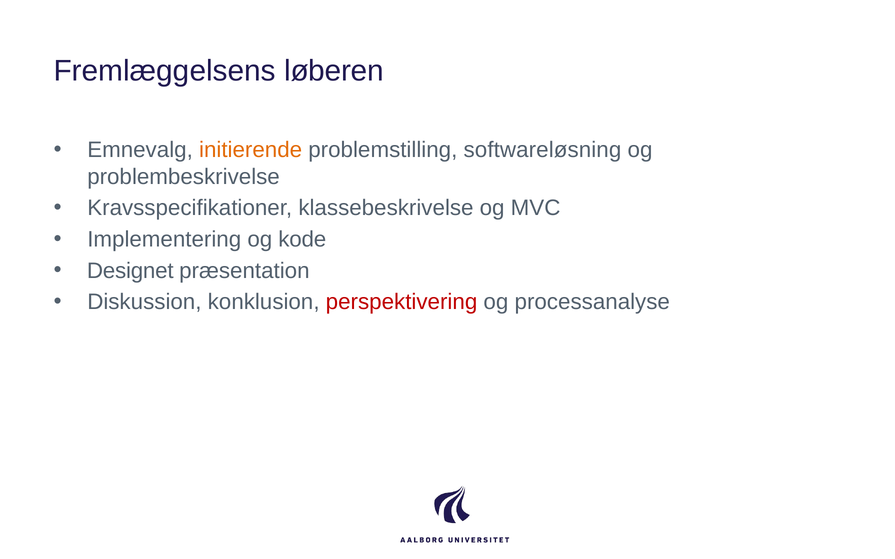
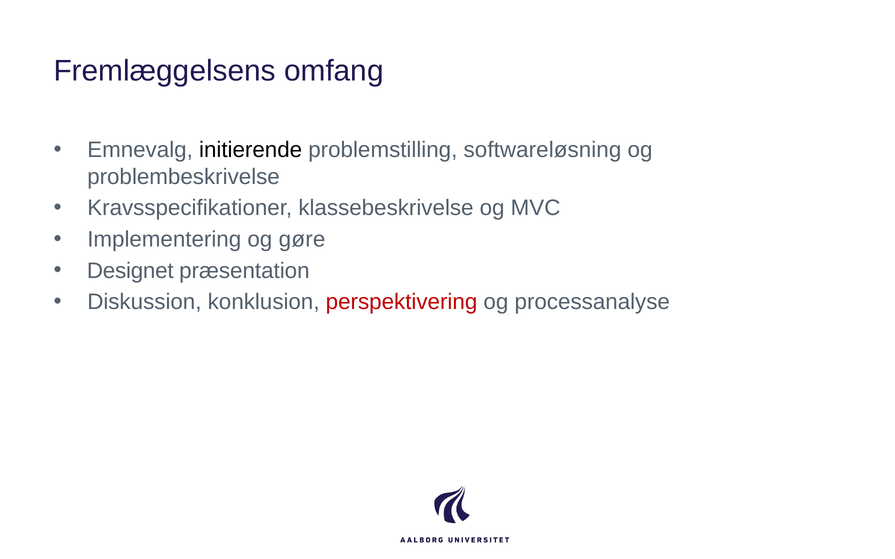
løberen: løberen -> omfang
initierende colour: orange -> black
kode: kode -> gøre
